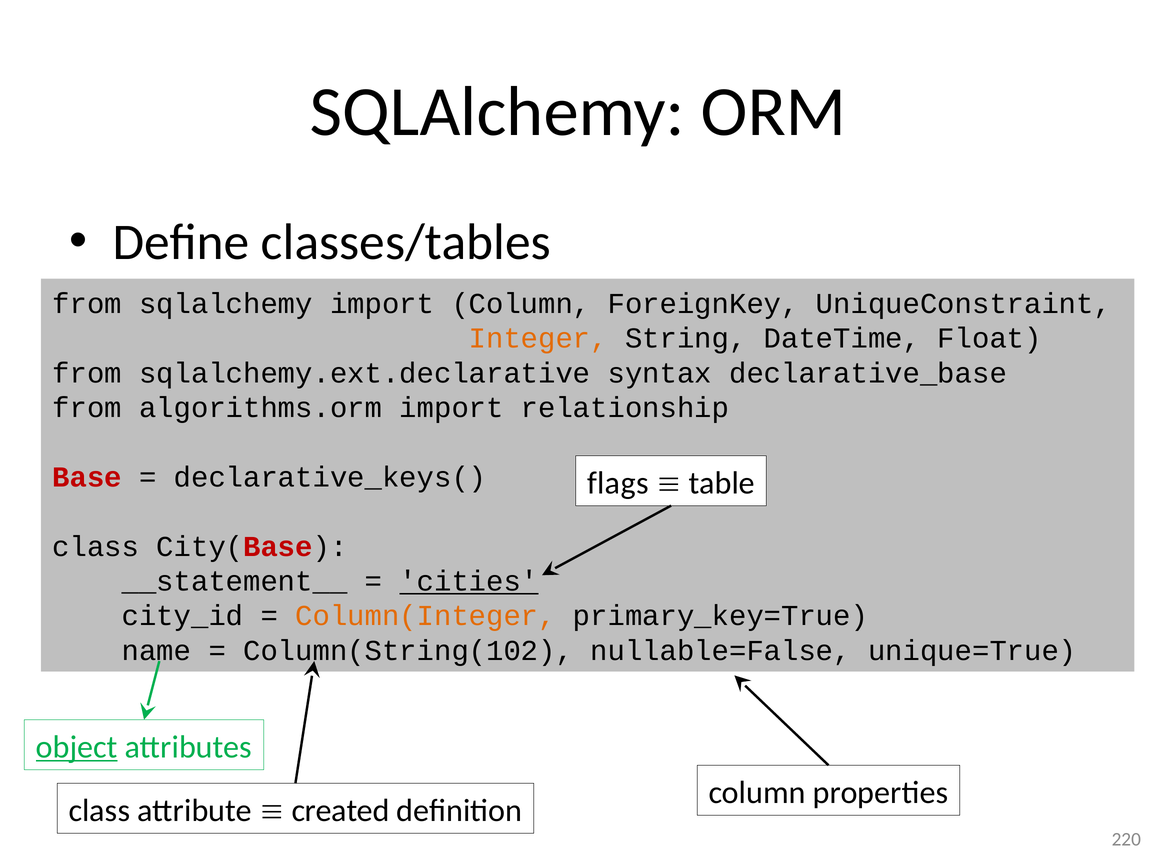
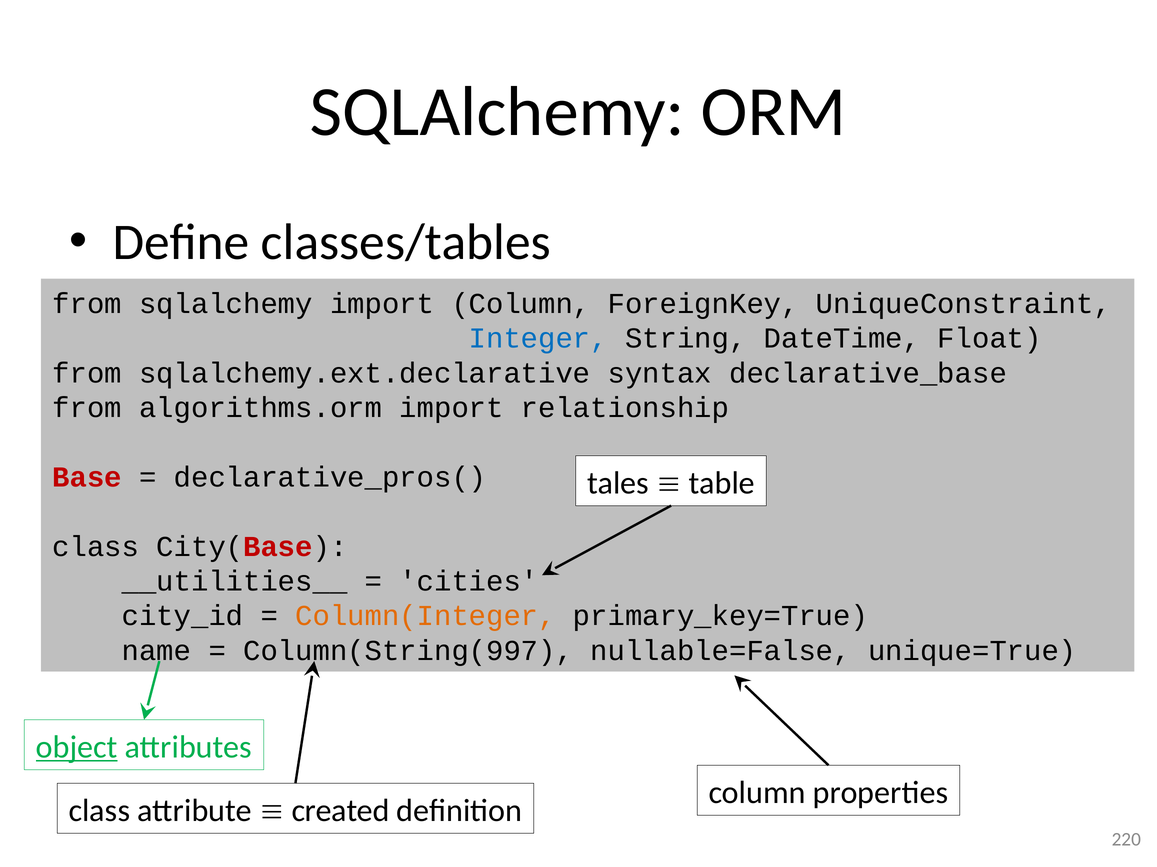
Integer colour: orange -> blue
declarative_keys(: declarative_keys( -> declarative_pros(
flags: flags -> tales
__statement__: __statement__ -> __utilities__
cities underline: present -> none
Column(String(102: Column(String(102 -> Column(String(997
